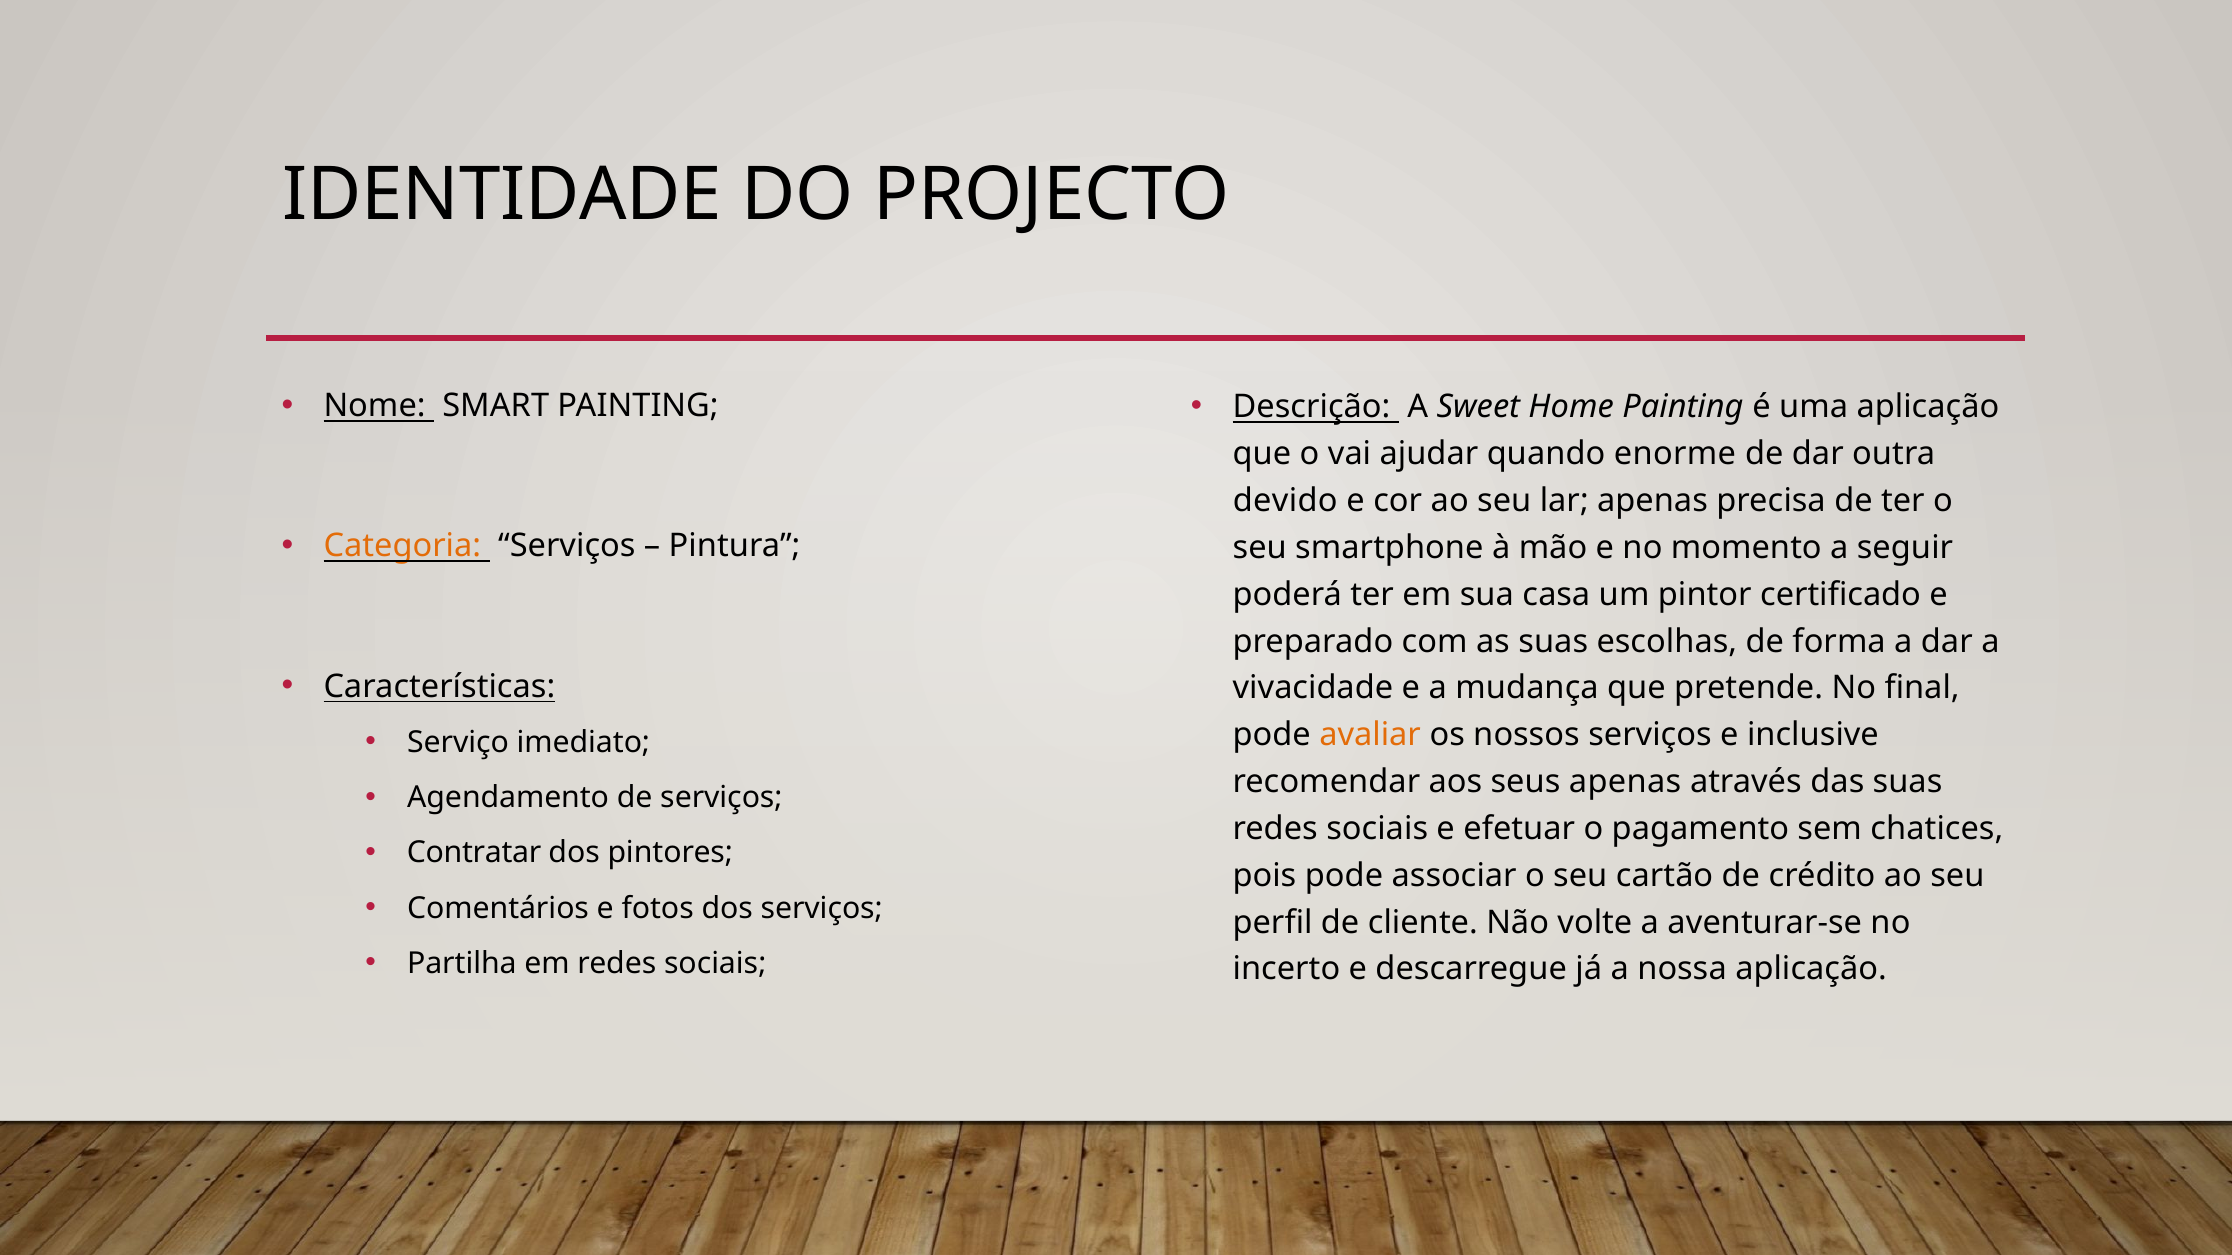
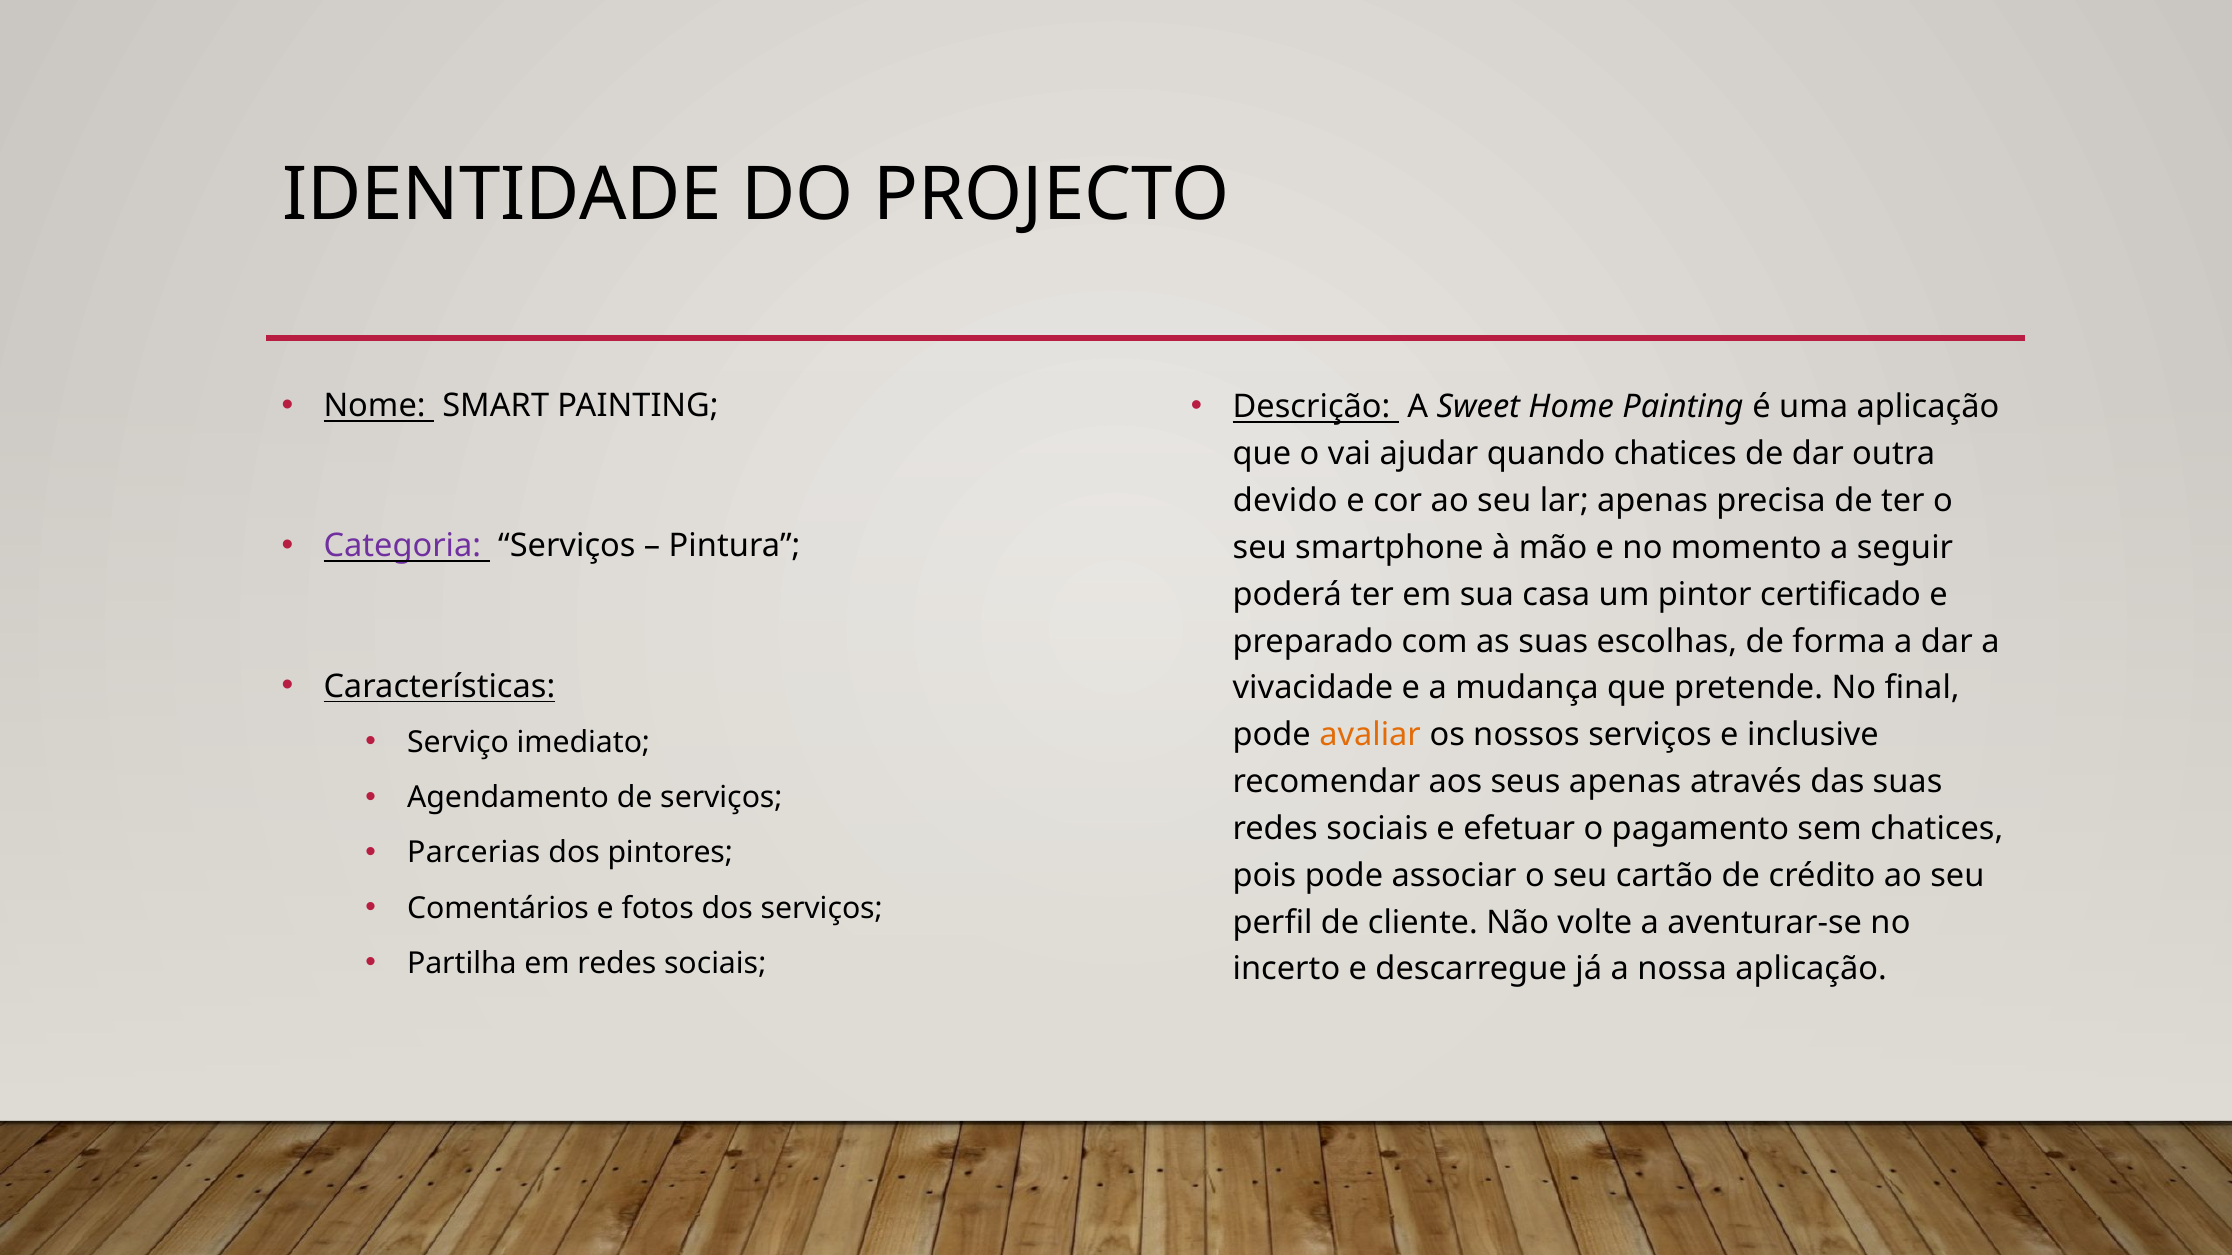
quando enorme: enorme -> chatices
Categoria colour: orange -> purple
Contratar: Contratar -> Parcerias
